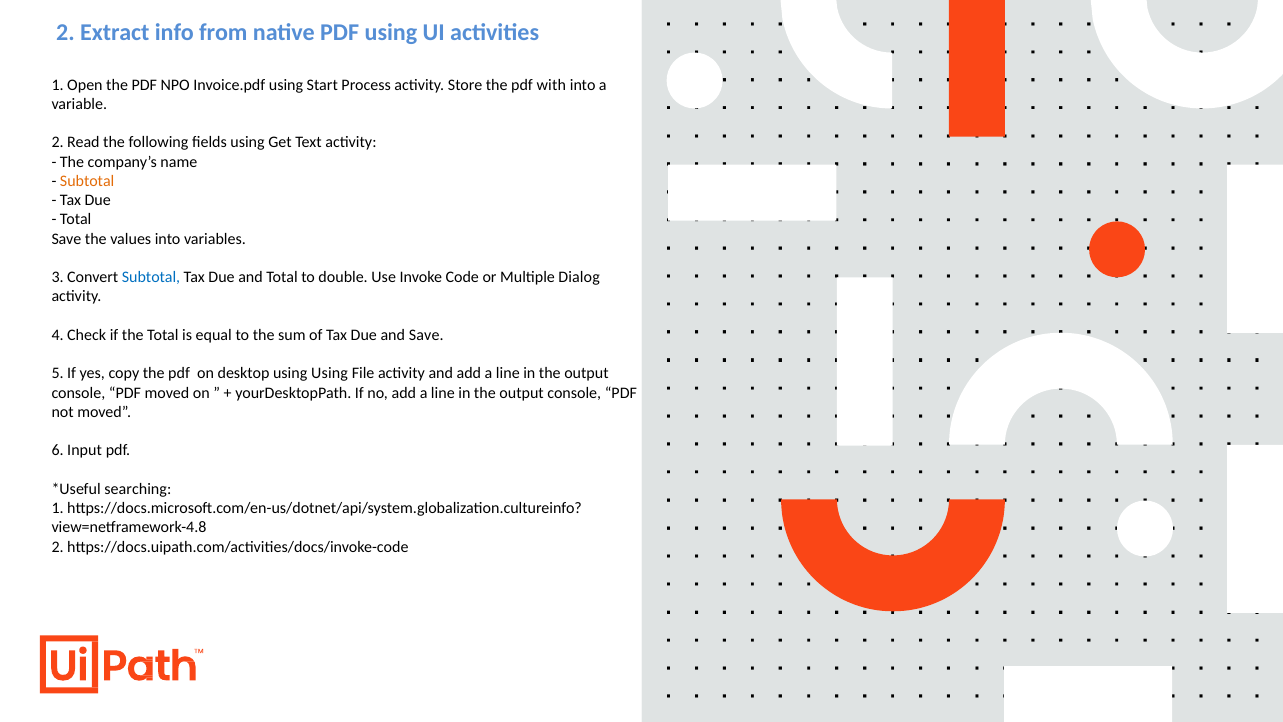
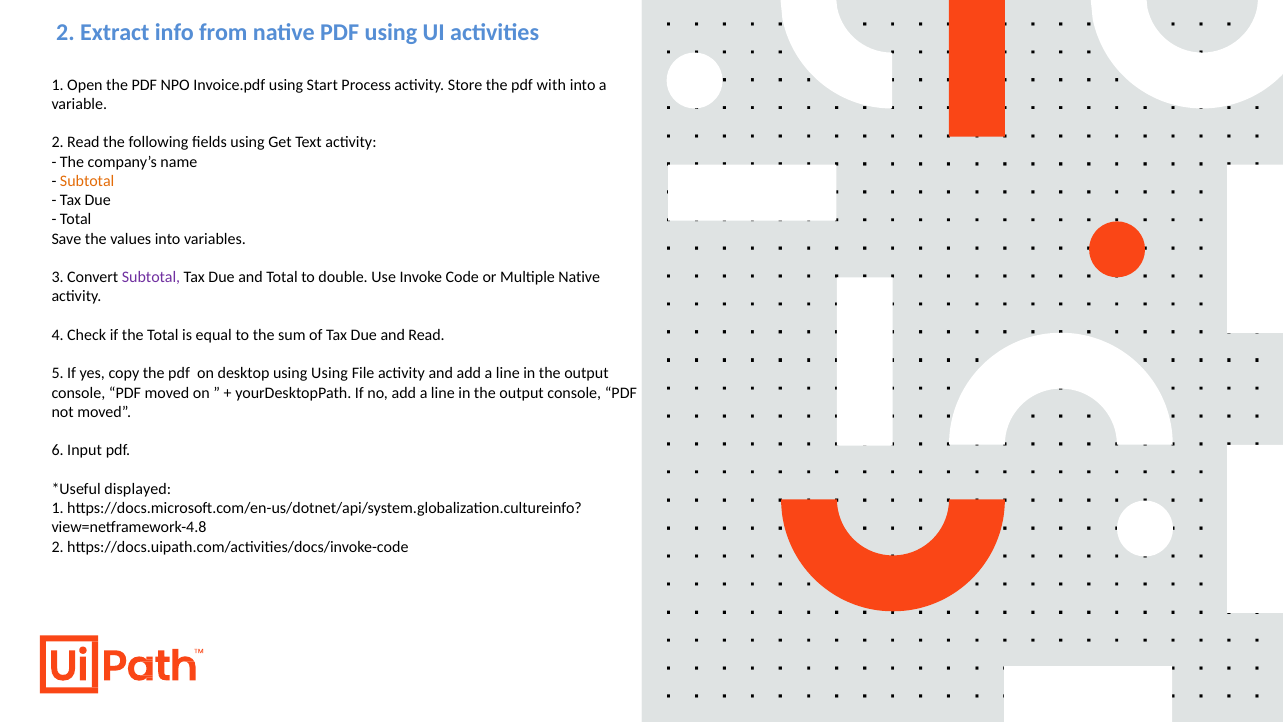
Subtotal at (151, 277) colour: blue -> purple
Multiple Dialog: Dialog -> Native
and Save: Save -> Read
searching: searching -> displayed
